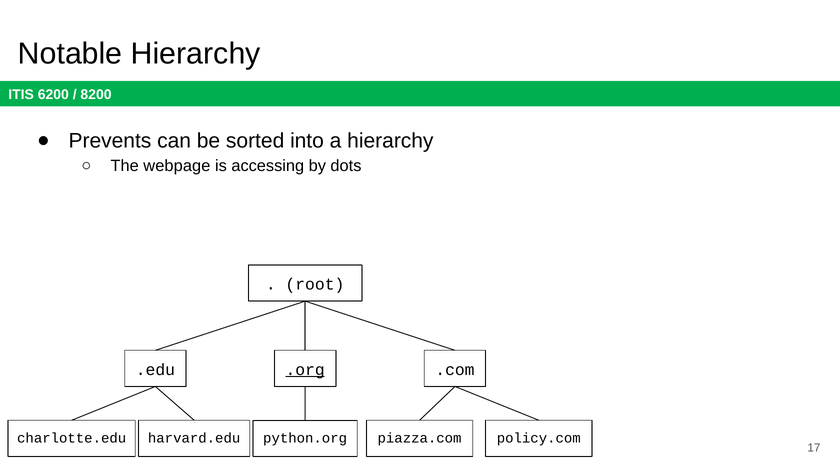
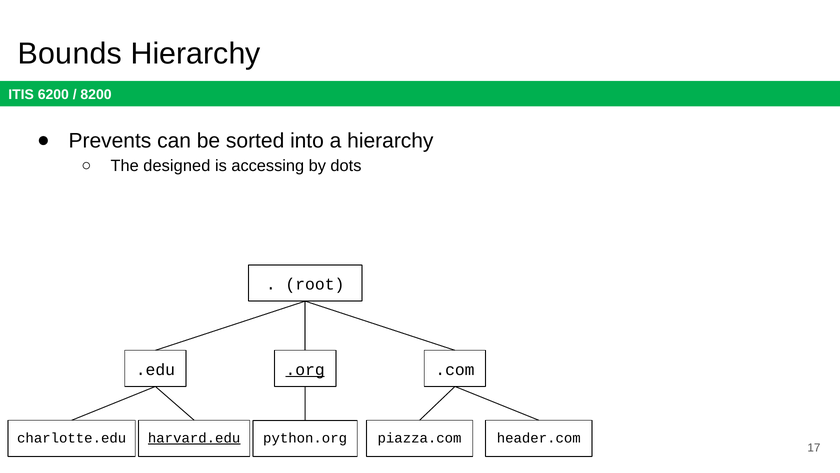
Notable: Notable -> Bounds
webpage: webpage -> designed
harvard.edu underline: none -> present
policy.com: policy.com -> header.com
